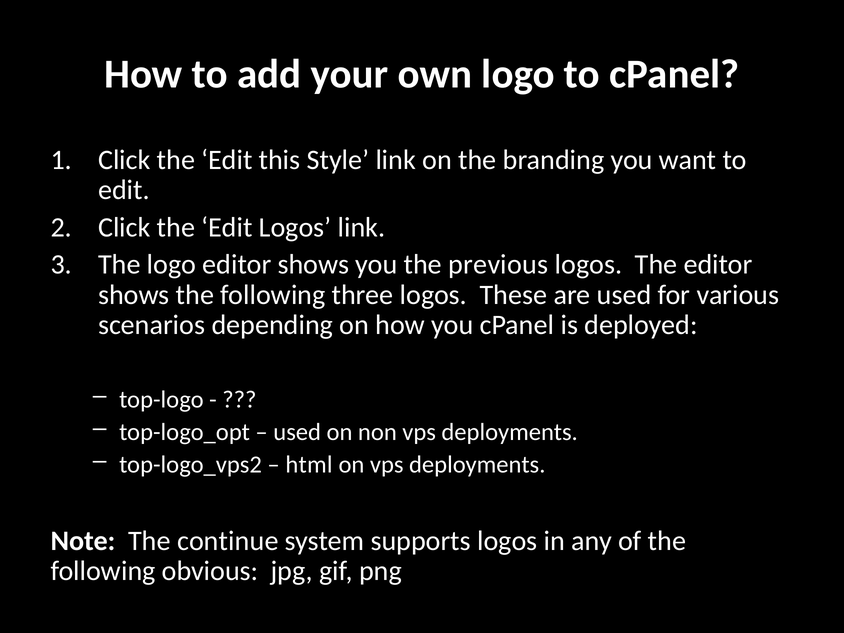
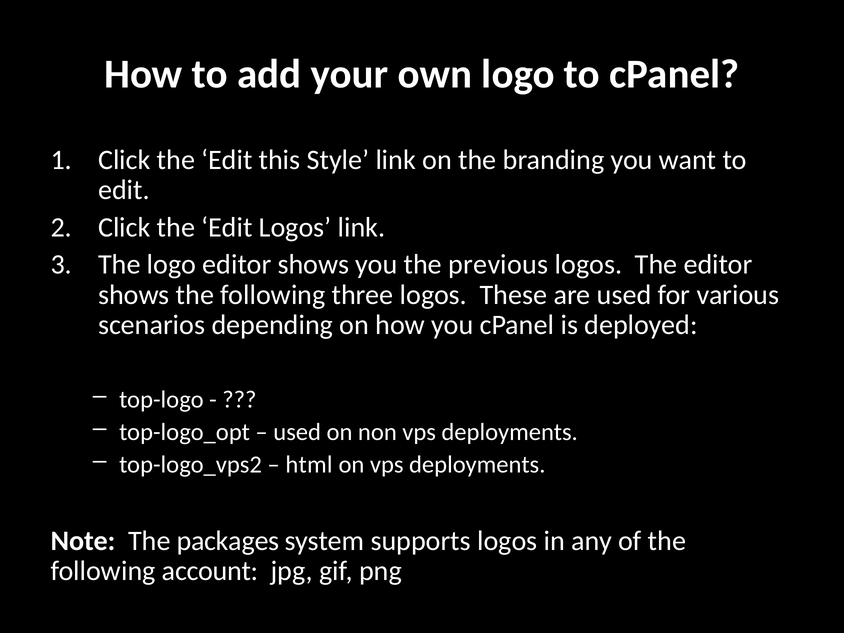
continue: continue -> packages
obvious: obvious -> account
